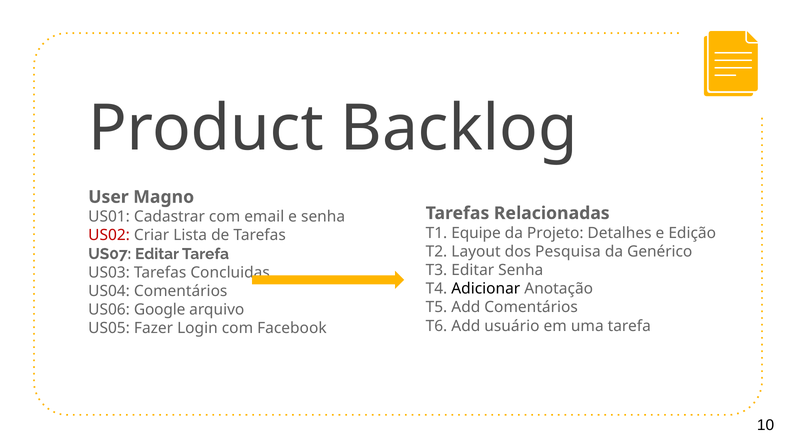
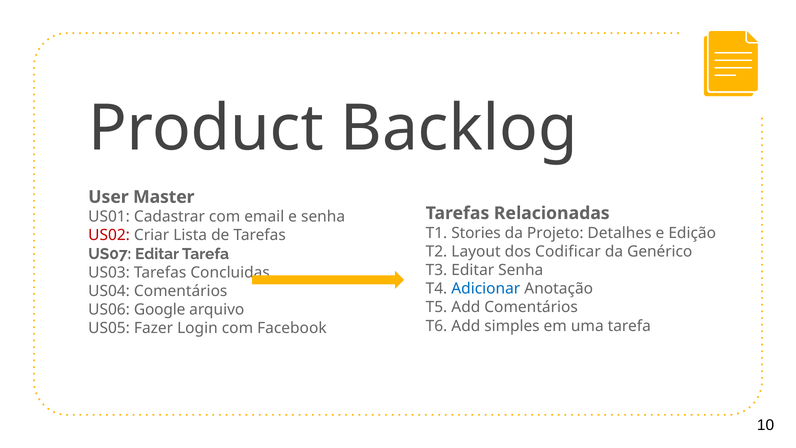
Magno: Magno -> Master
Equipe: Equipe -> Stories
Pesquisa: Pesquisa -> Codificar
Adicionar colour: black -> blue
usuário: usuário -> simples
